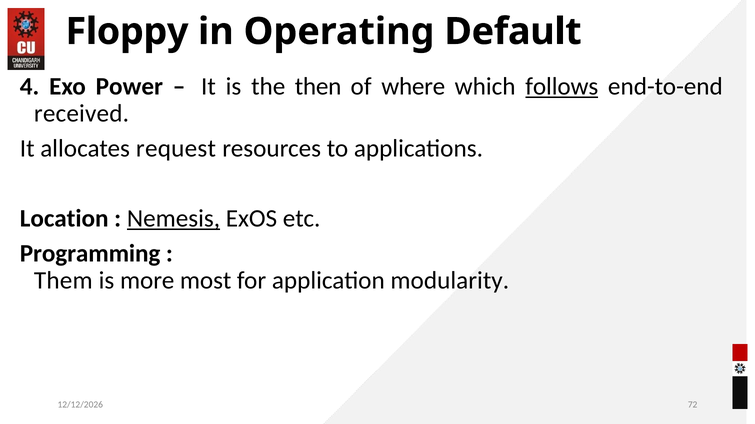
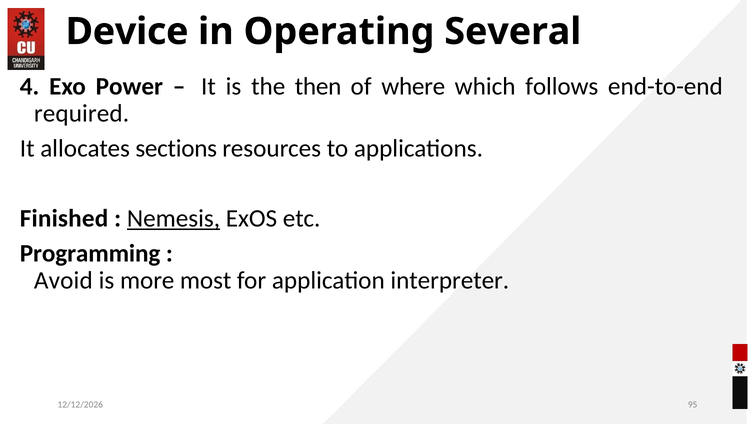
Floppy: Floppy -> Device
Default: Default -> Several
follows underline: present -> none
received: received -> required
request: request -> sections
Location: Location -> Finished
Them: Them -> Avoid
modularity: modularity -> interpreter
72: 72 -> 95
